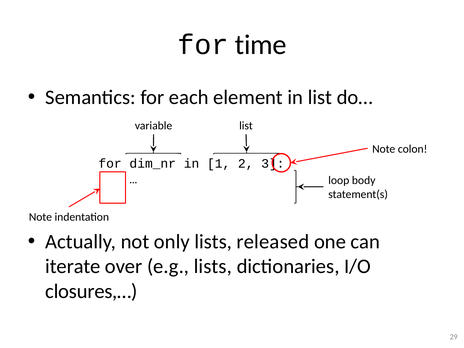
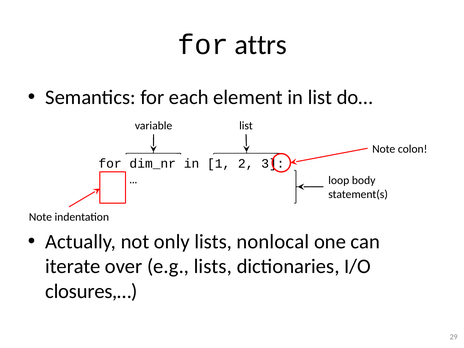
time: time -> attrs
released: released -> nonlocal
